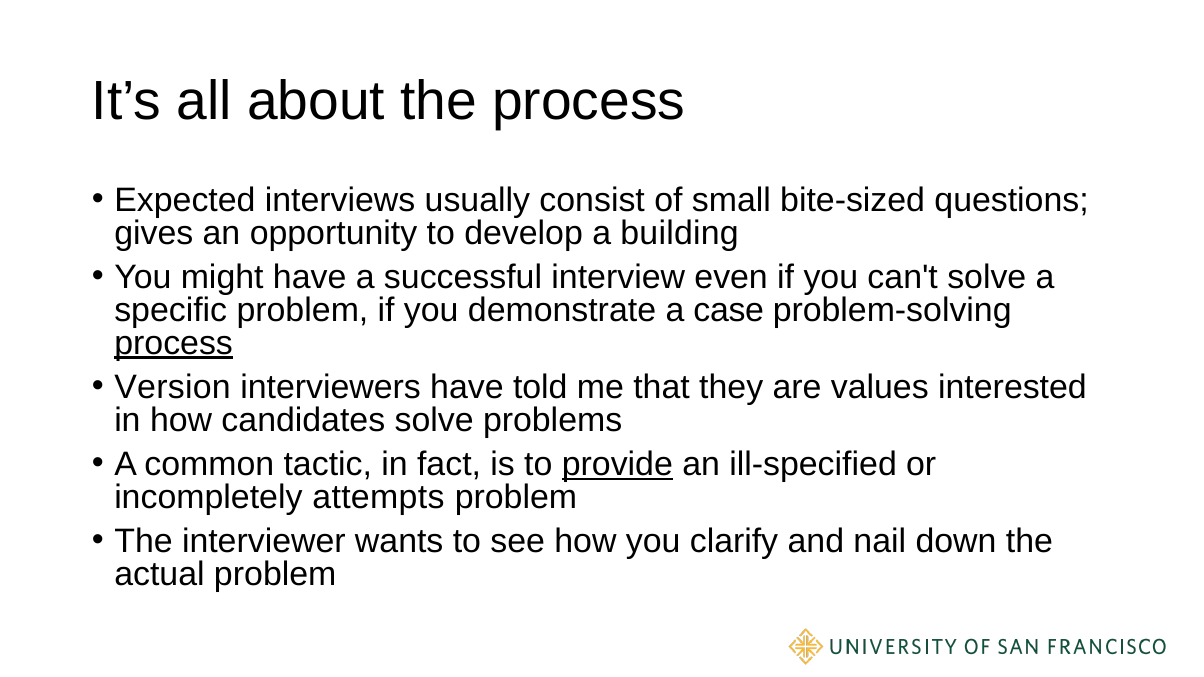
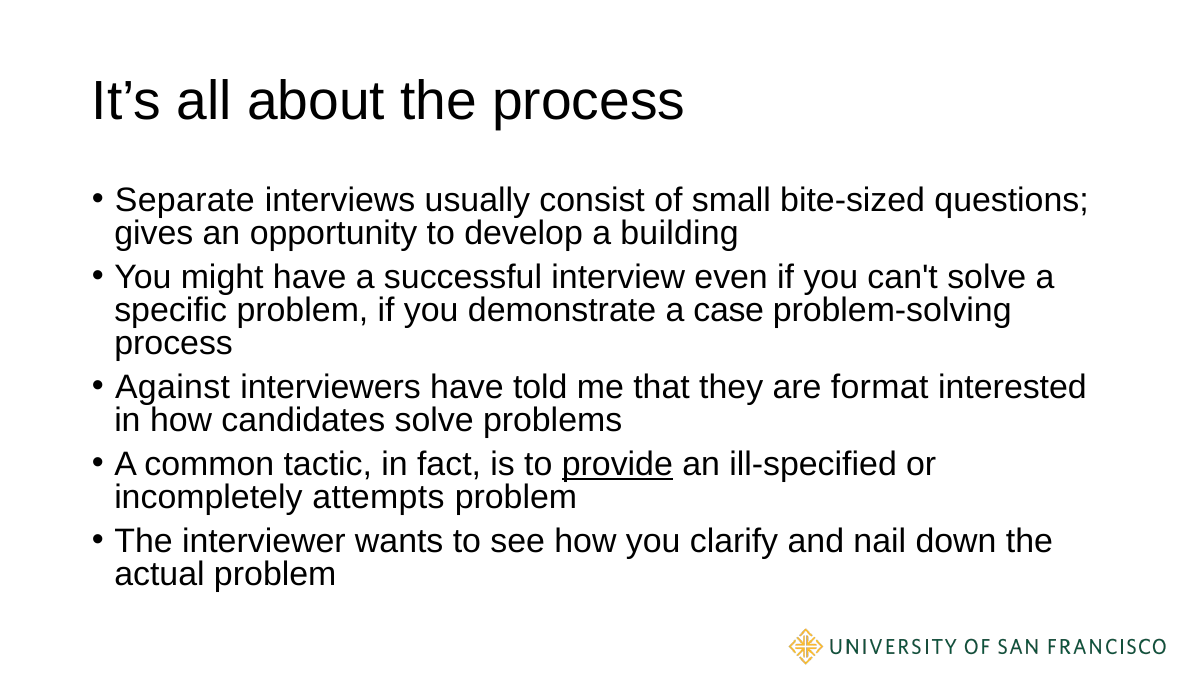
Expected: Expected -> Separate
process at (174, 343) underline: present -> none
Version: Version -> Against
values: values -> format
